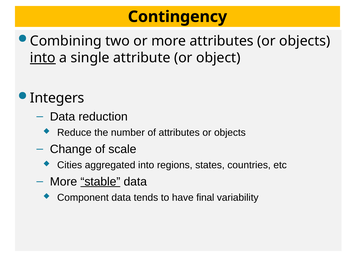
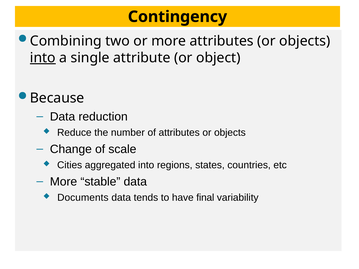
Integers: Integers -> Because
stable underline: present -> none
Component: Component -> Documents
